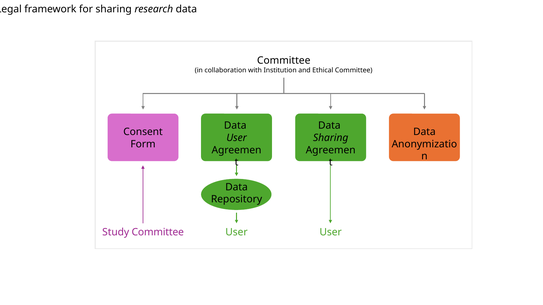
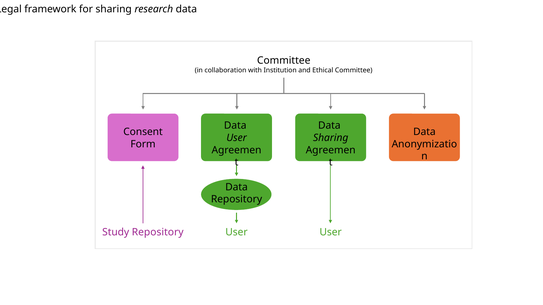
Study Committee: Committee -> Repository
